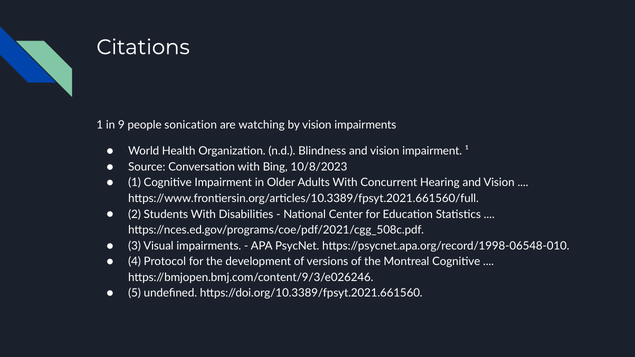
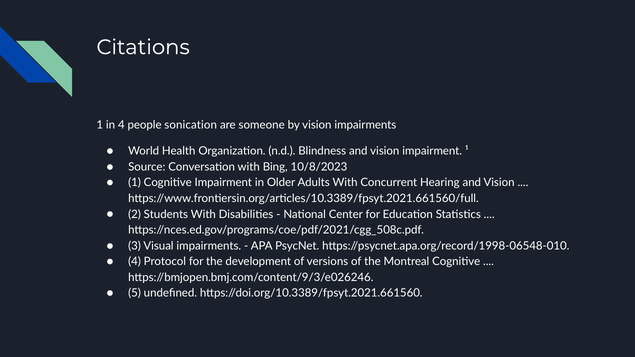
in 9: 9 -> 4
watching: watching -> someone
